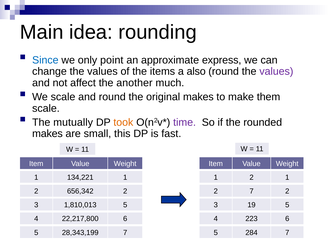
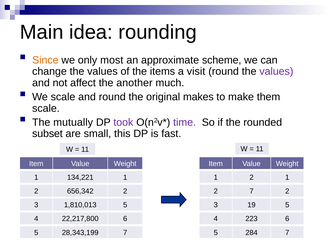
Since colour: blue -> orange
point: point -> most
express: express -> scheme
also: also -> visit
took colour: orange -> purple
makes at (47, 133): makes -> subset
